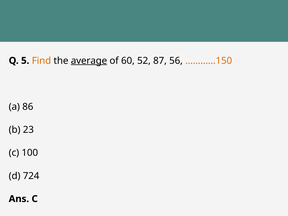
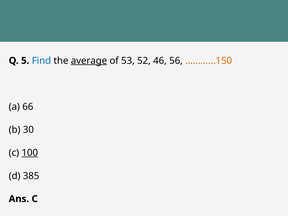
Find colour: orange -> blue
60: 60 -> 53
87: 87 -> 46
86: 86 -> 66
23: 23 -> 30
100 underline: none -> present
724: 724 -> 385
